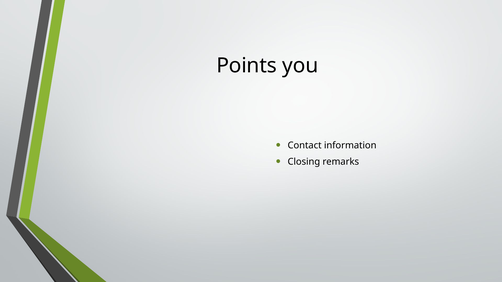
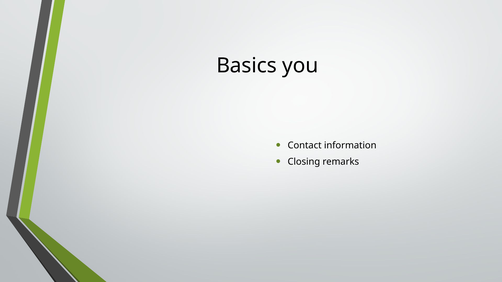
Points: Points -> Basics
